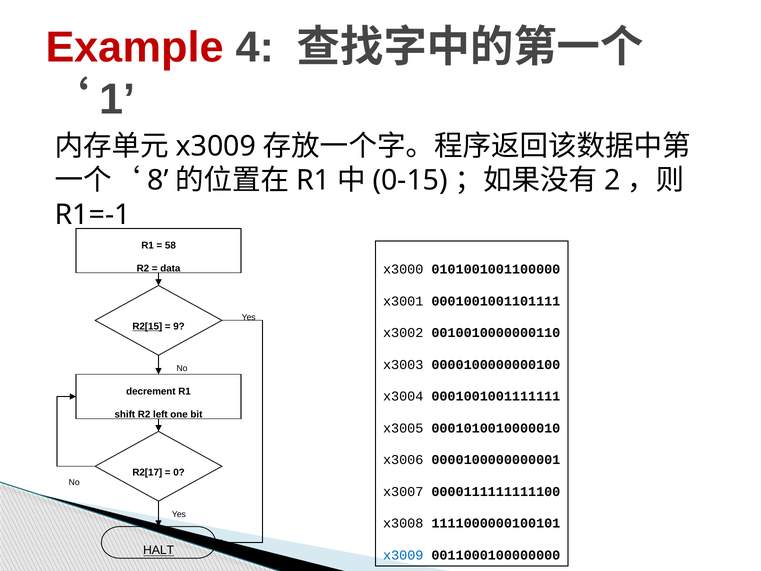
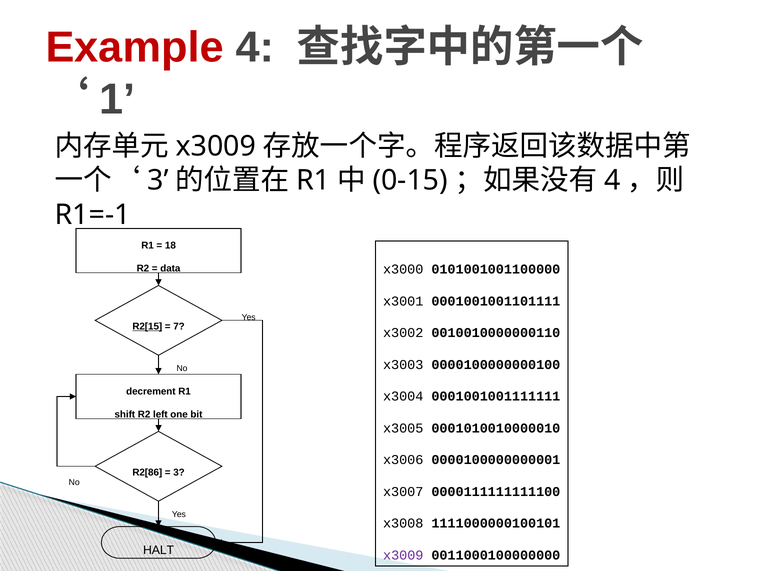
8 at (158, 180): 8 -> 3
2 at (612, 180): 2 -> 4
58: 58 -> 18
9: 9 -> 7
R2[17: R2[17 -> R2[86
0 at (179, 472): 0 -> 3
HALT underline: present -> none
x3009 at (403, 555) colour: blue -> purple
